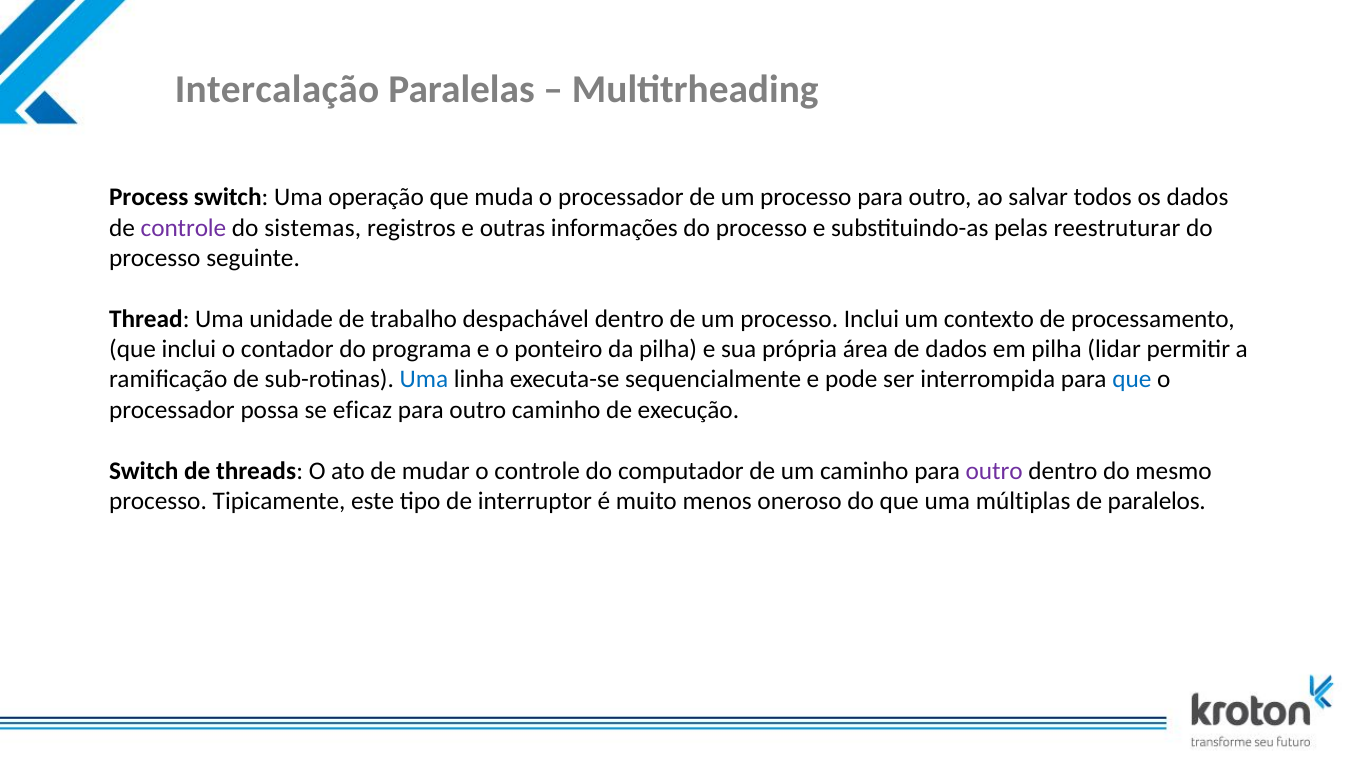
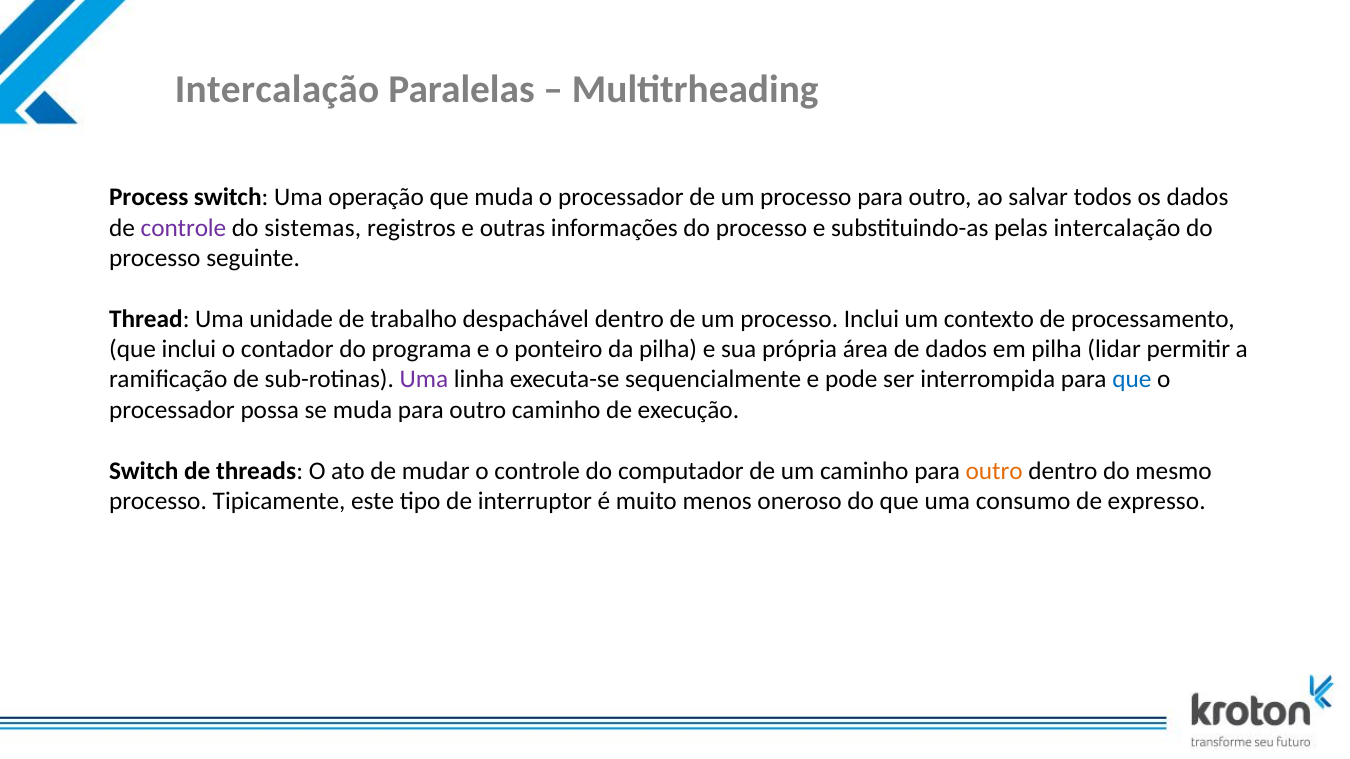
pelas reestruturar: reestruturar -> intercalação
Uma at (424, 380) colour: blue -> purple
se eficaz: eficaz -> muda
outro at (994, 471) colour: purple -> orange
múltiplas: múltiplas -> consumo
paralelos: paralelos -> expresso
